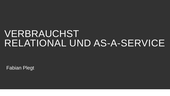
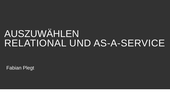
VERBRAUCHST: VERBRAUCHST -> AUSZUWÄHLEN
